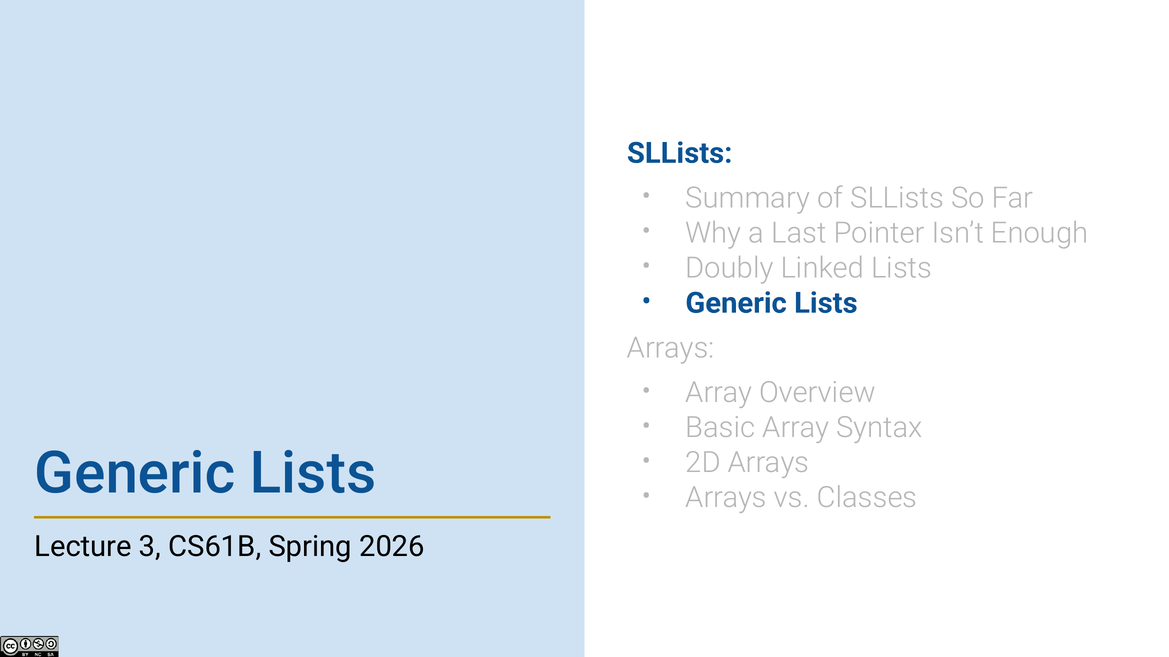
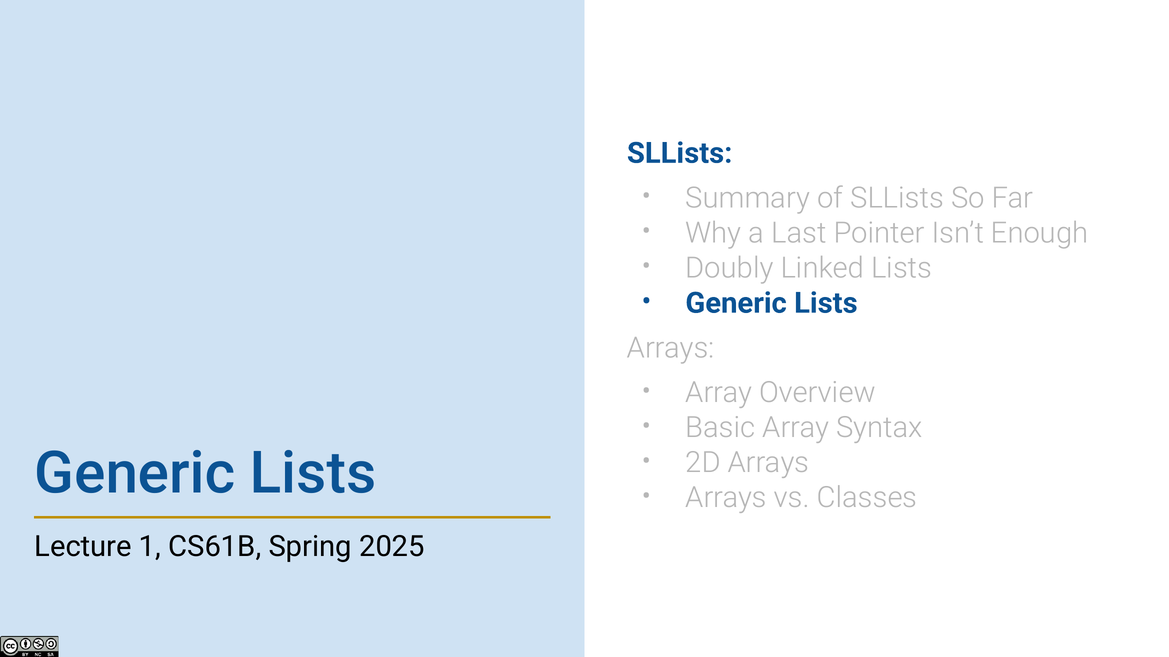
3: 3 -> 1
2026: 2026 -> 2025
